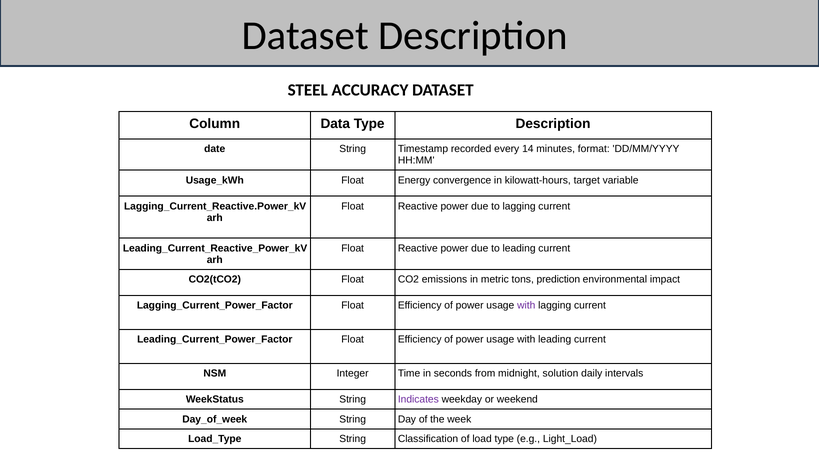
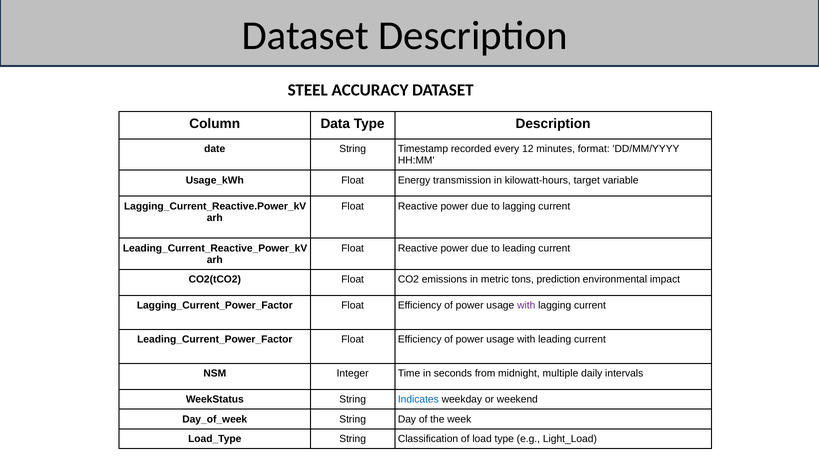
14: 14 -> 12
convergence: convergence -> transmission
solution: solution -> multiple
Indicates colour: purple -> blue
